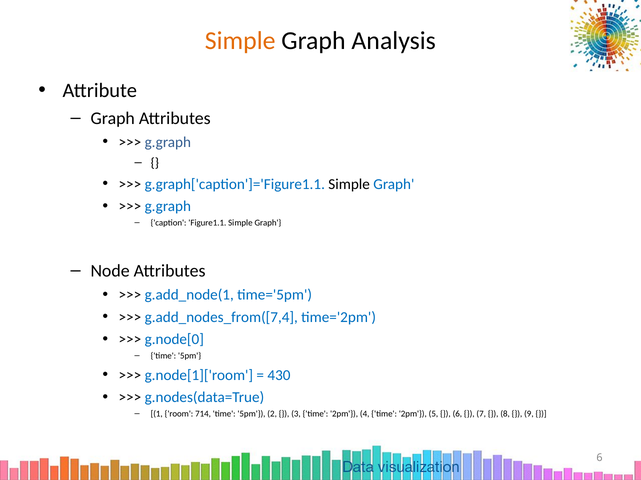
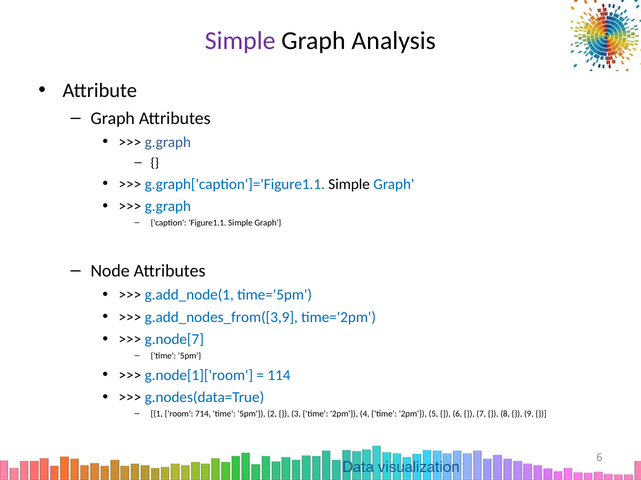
Simple at (240, 41) colour: orange -> purple
g.add_nodes_from([7,4: g.add_nodes_from([7,4 -> g.add_nodes_from([3,9
g.node[0: g.node[0 -> g.node[7
430: 430 -> 114
